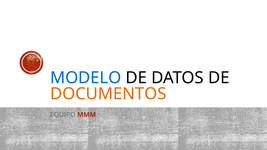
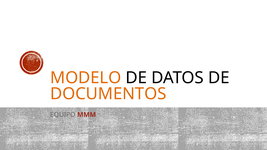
MODELO colour: blue -> orange
